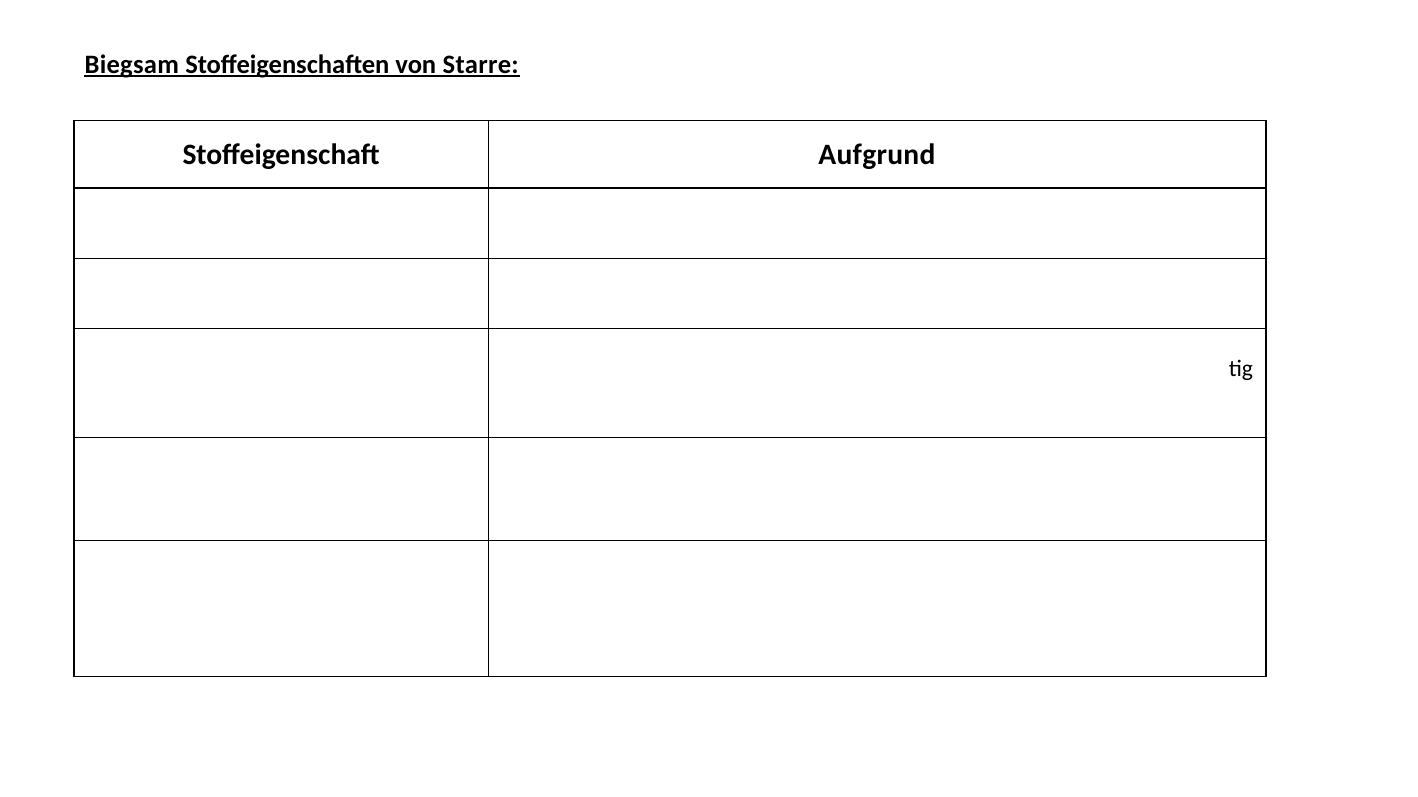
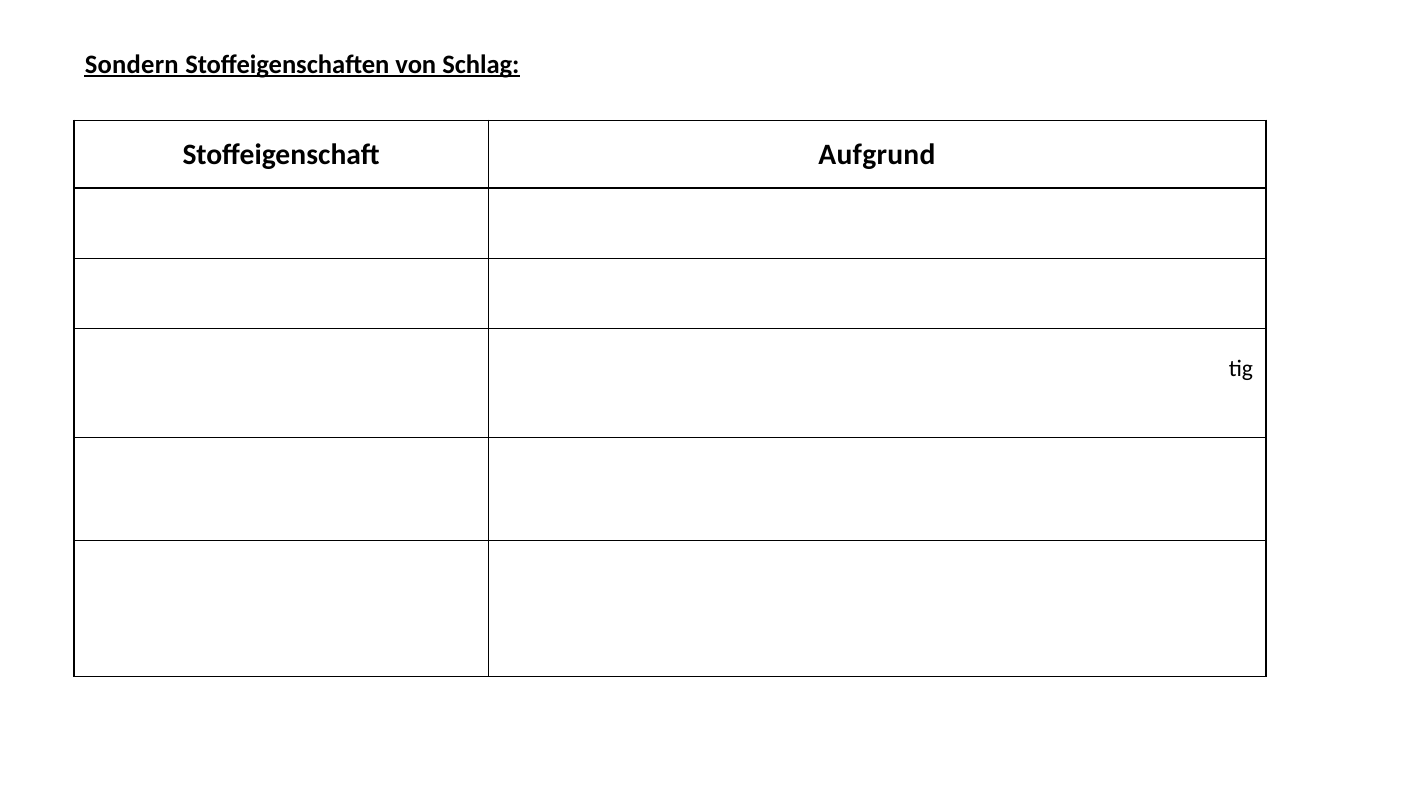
Biegsam at (132, 65): Biegsam -> Sondern
von Starre: Starre -> Schlag
